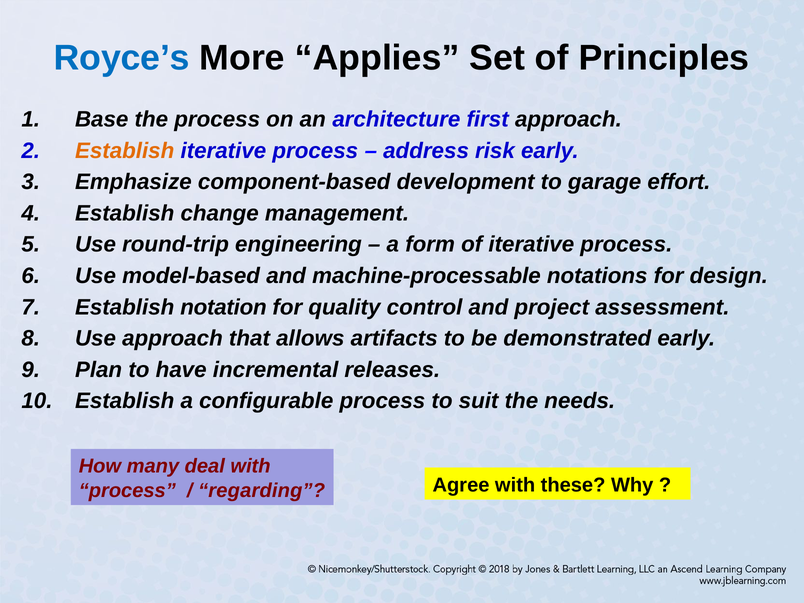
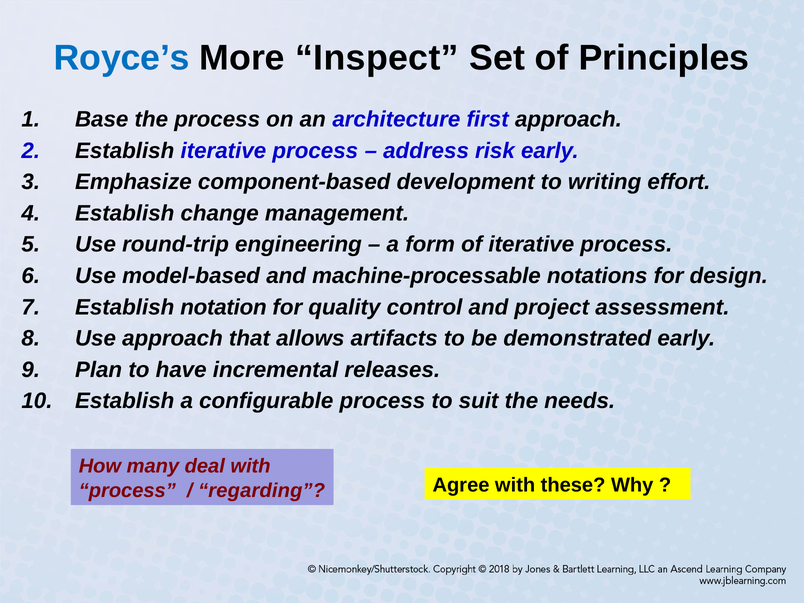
Applies: Applies -> Inspect
Establish at (125, 151) colour: orange -> black
garage: garage -> writing
